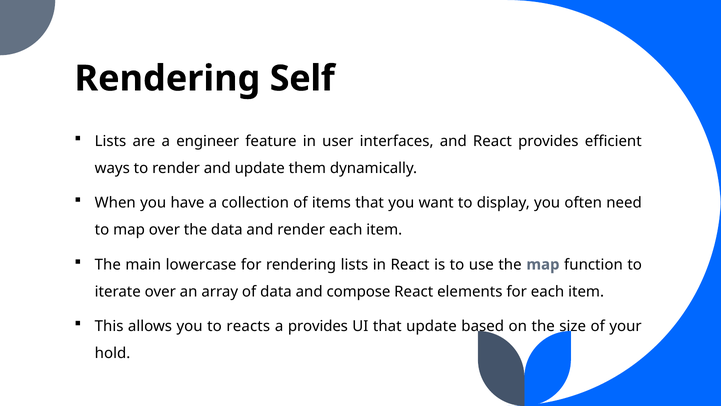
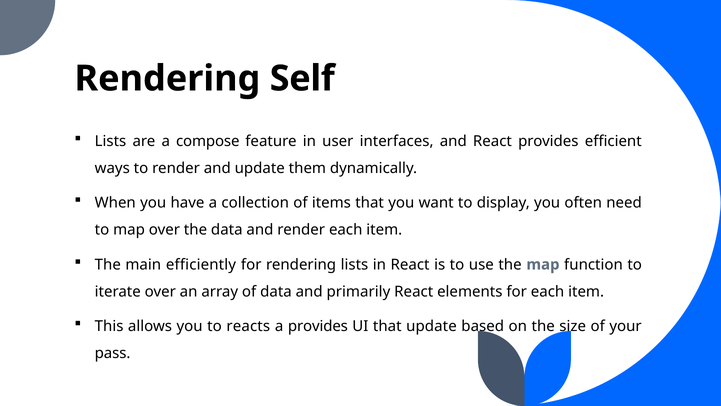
engineer: engineer -> compose
lowercase: lowercase -> efficiently
compose: compose -> primarily
hold: hold -> pass
